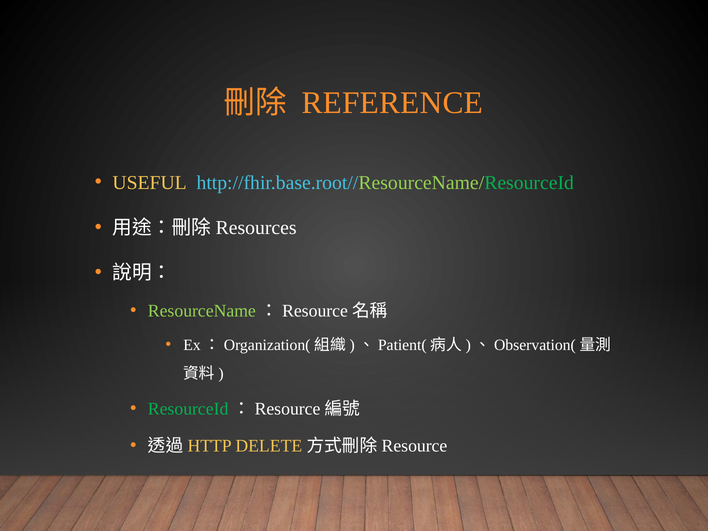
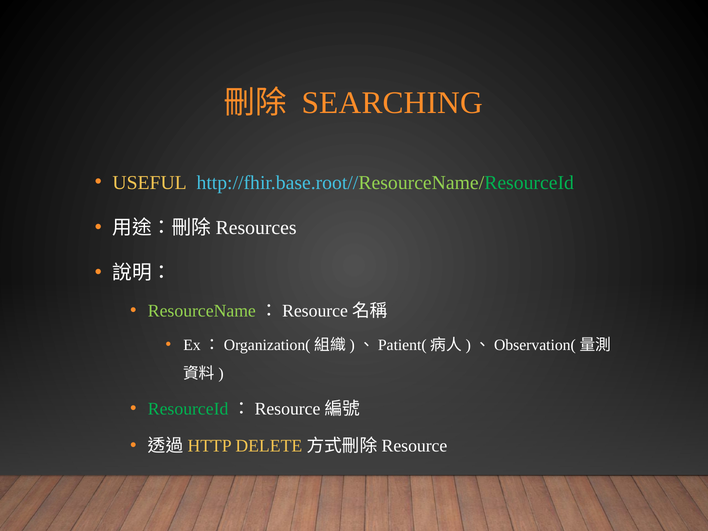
REFERENCE: REFERENCE -> SEARCHING
